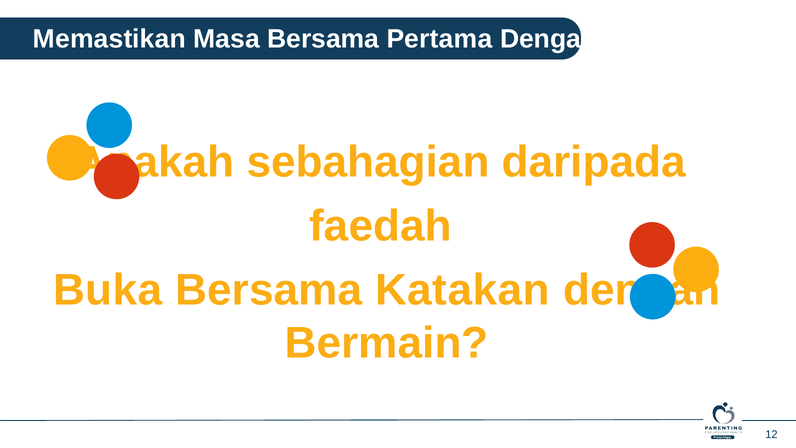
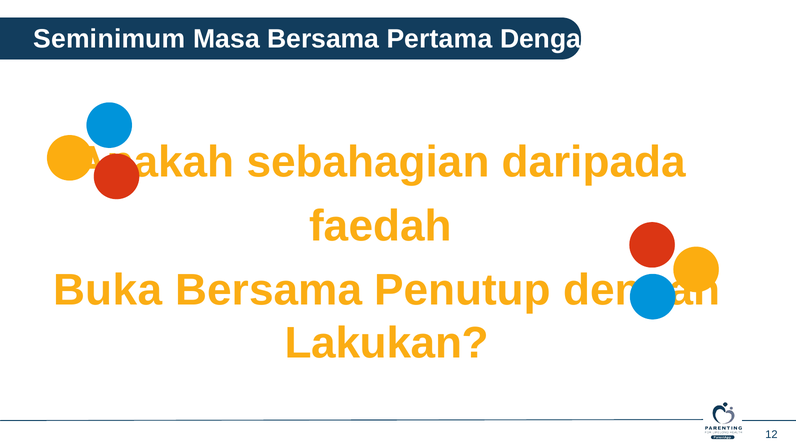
Memastikan: Memastikan -> Seminimum
Katakan: Katakan -> Penutup
Bermain: Bermain -> Lakukan
